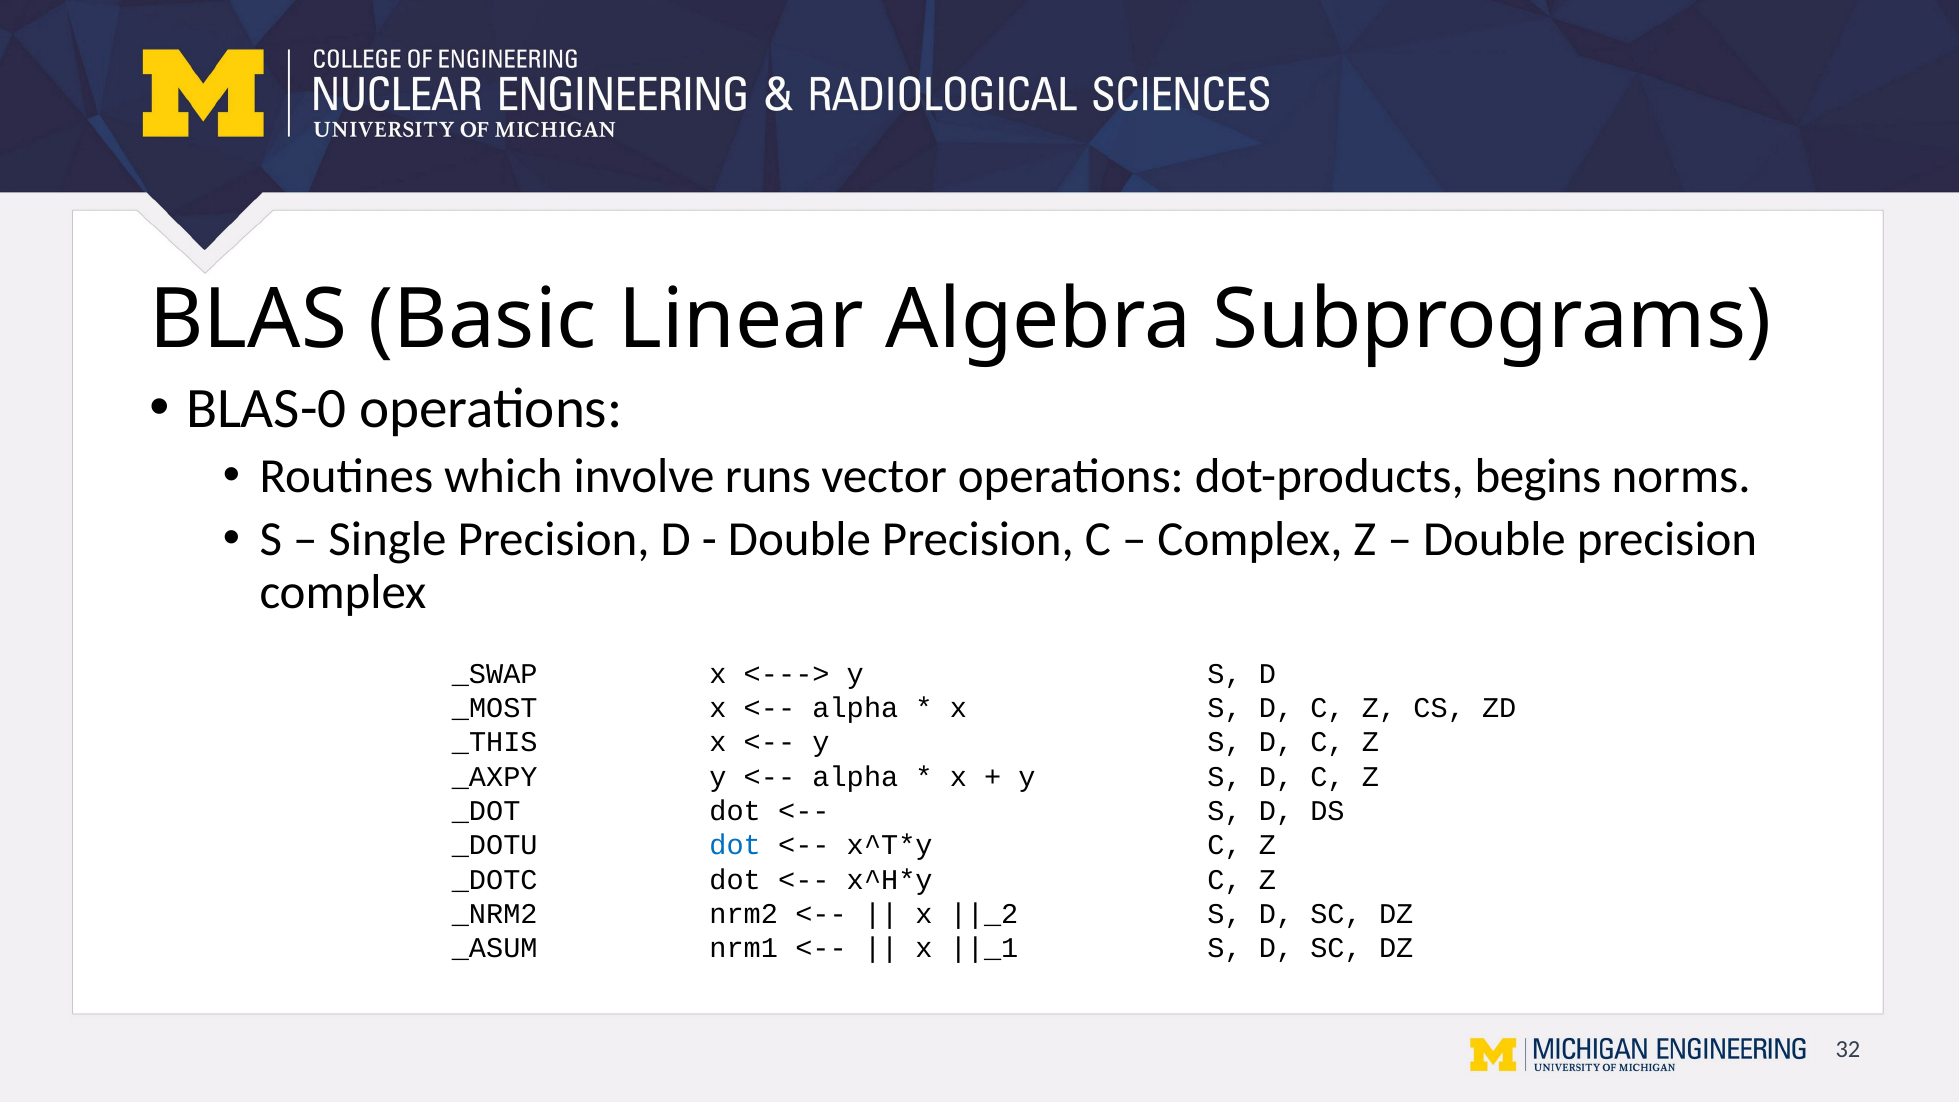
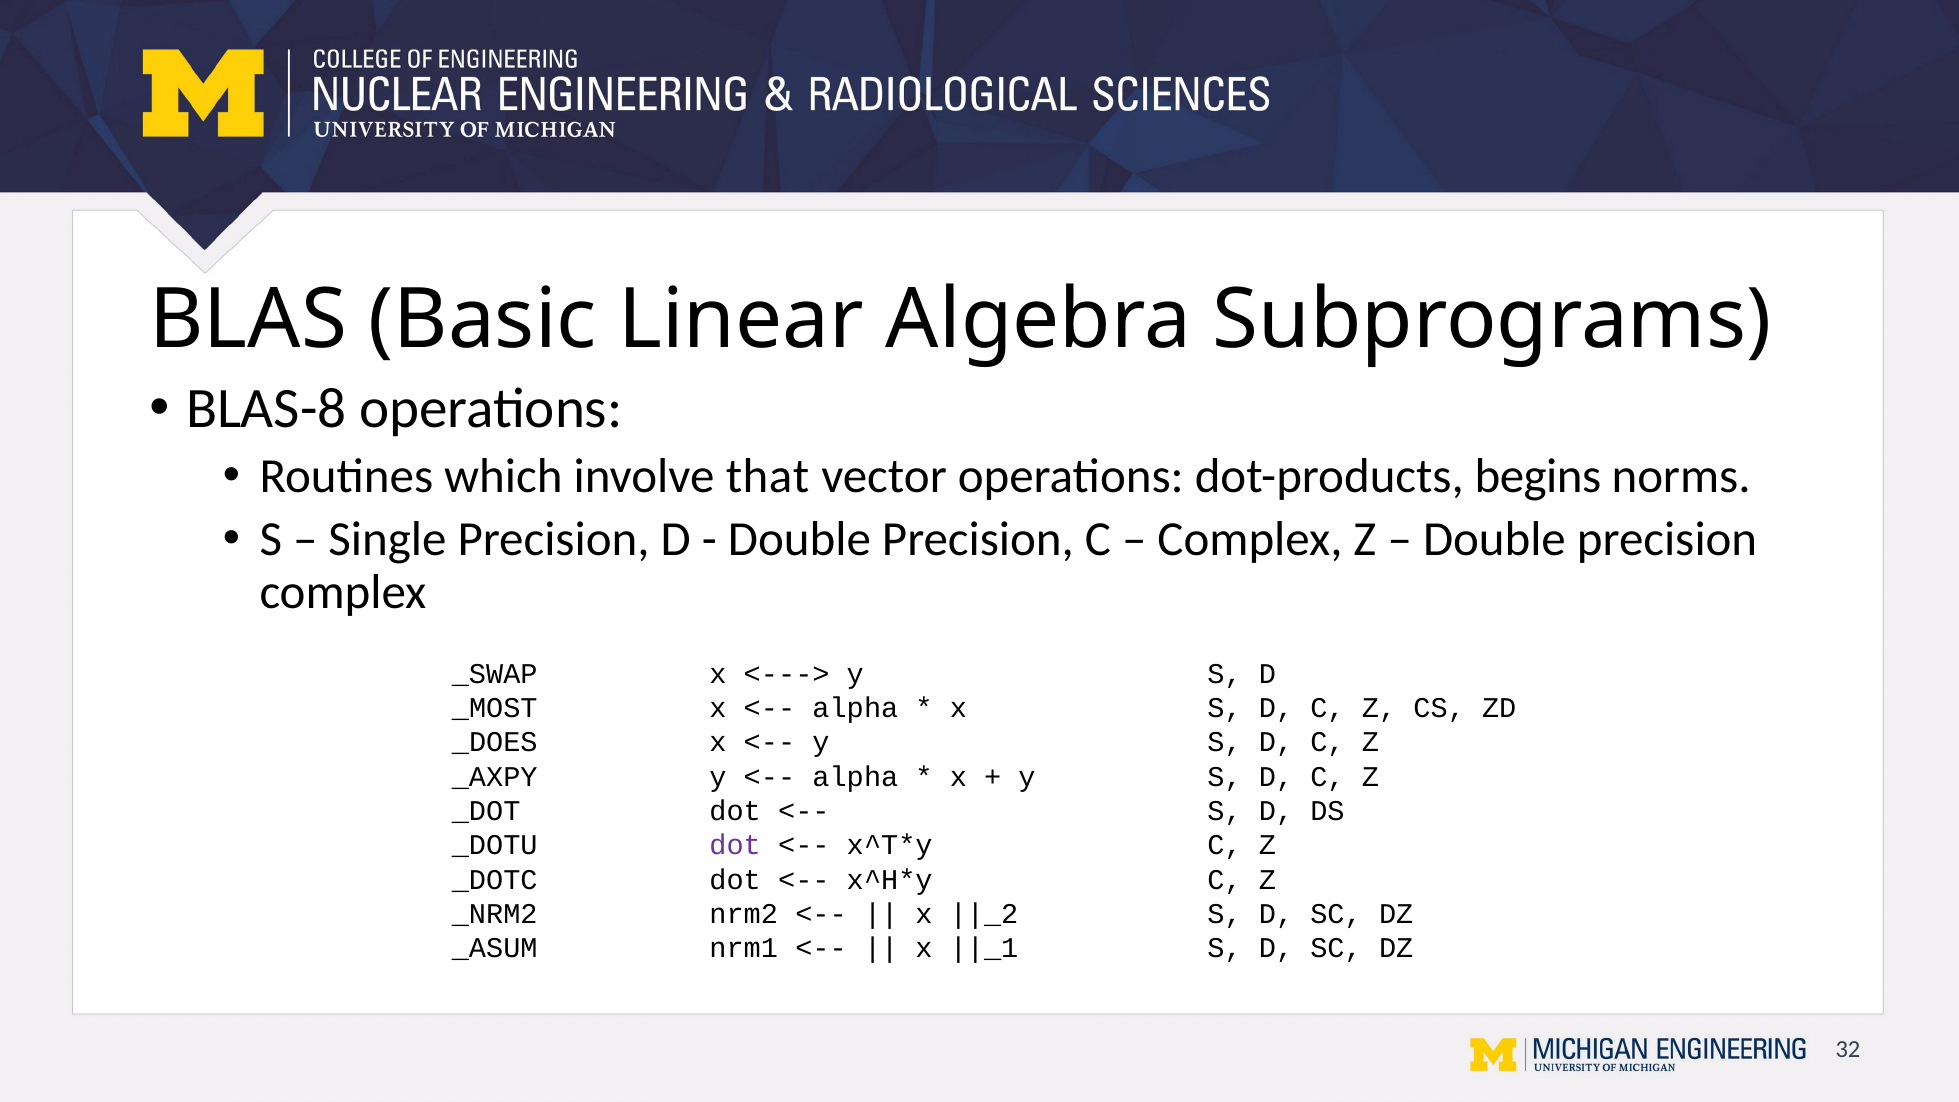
BLAS-0: BLAS-0 -> BLAS-8
runs: runs -> that
_THIS: _THIS -> _DOES
dot at (735, 845) colour: blue -> purple
